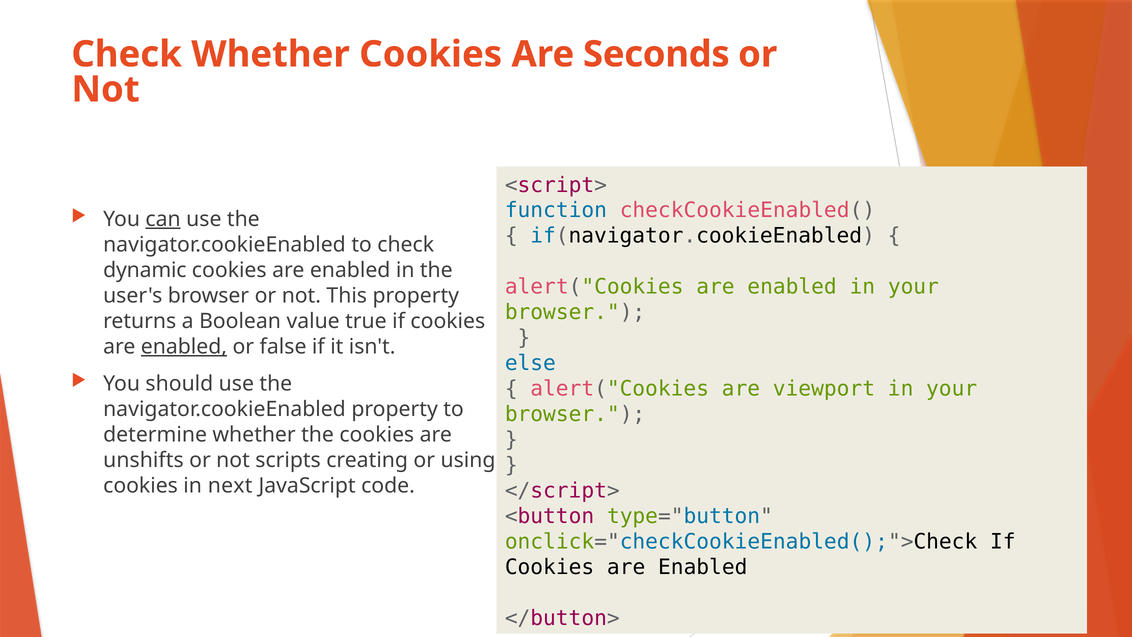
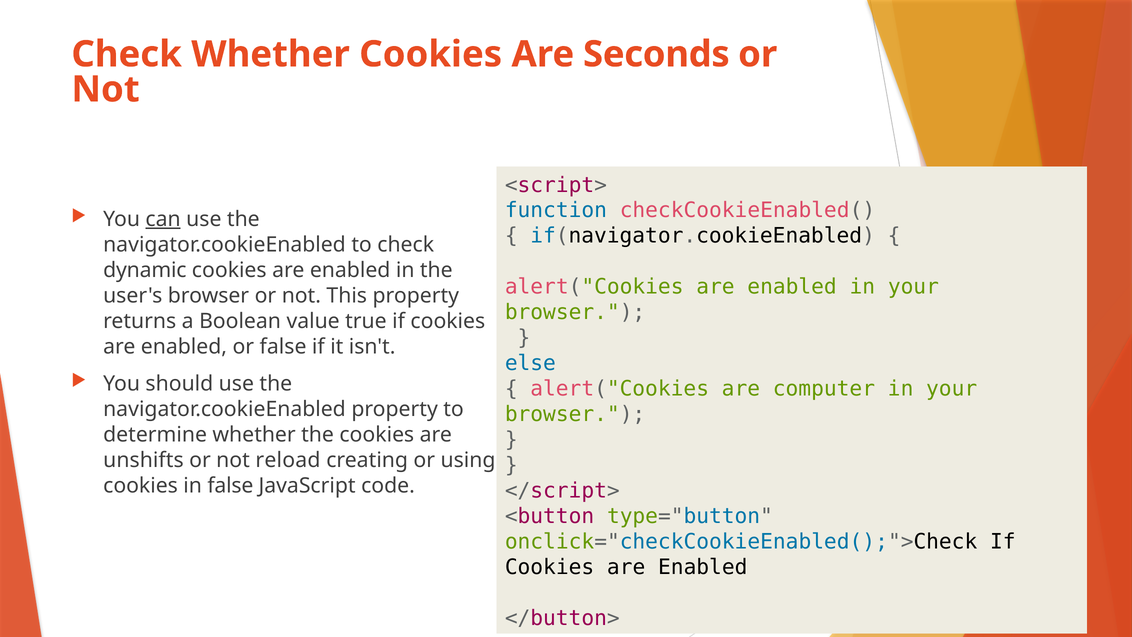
enabled at (184, 346) underline: present -> none
viewport: viewport -> computer
scripts: scripts -> reload
in next: next -> false
